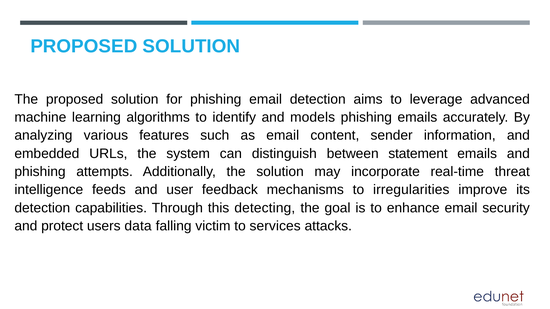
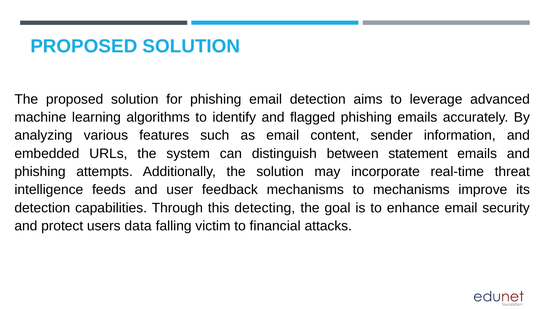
models: models -> flagged
to irregularities: irregularities -> mechanisms
services: services -> financial
